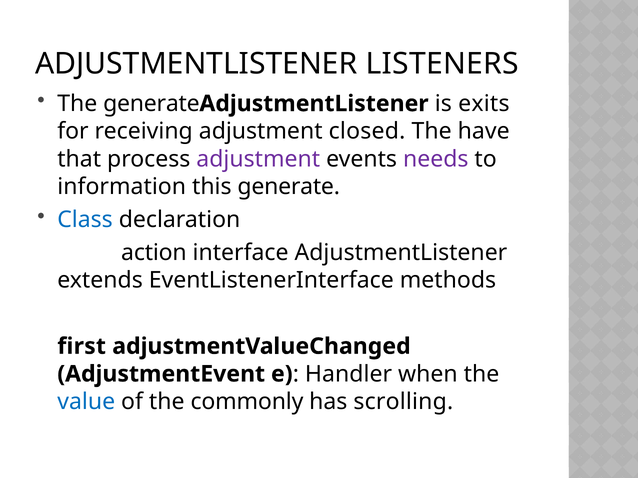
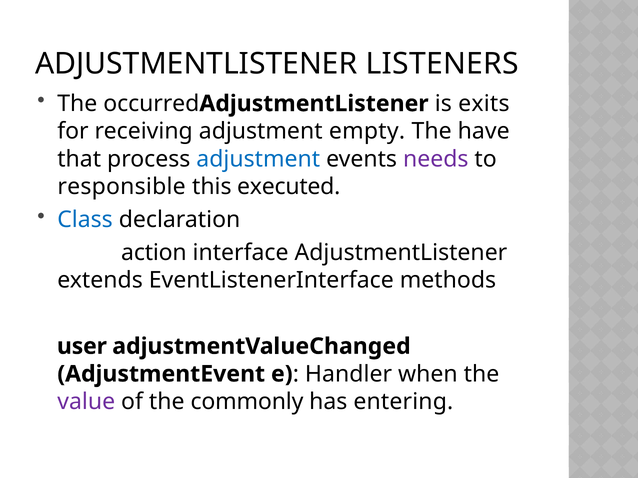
The generate: generate -> occurred
closed: closed -> empty
adjustment at (258, 159) colour: purple -> blue
information: information -> responsible
this generate: generate -> executed
first: first -> user
value colour: blue -> purple
scrolling: scrolling -> entering
